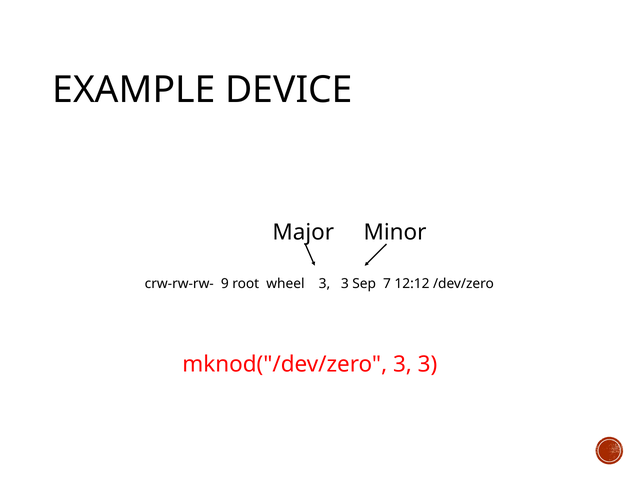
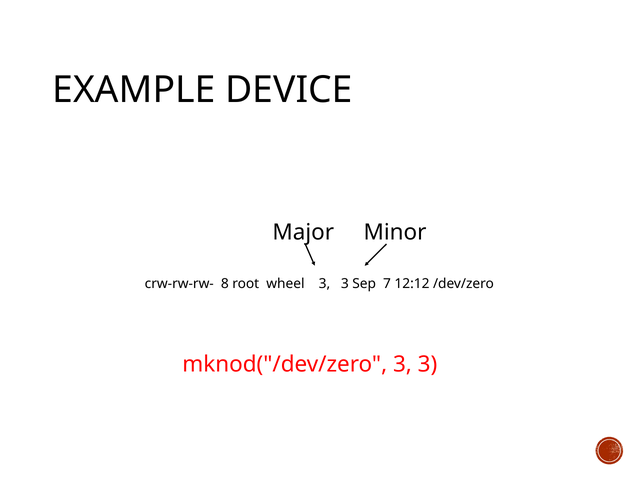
9: 9 -> 8
